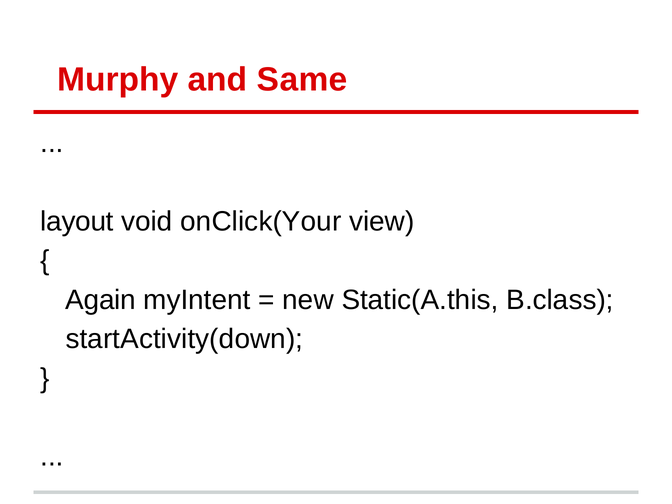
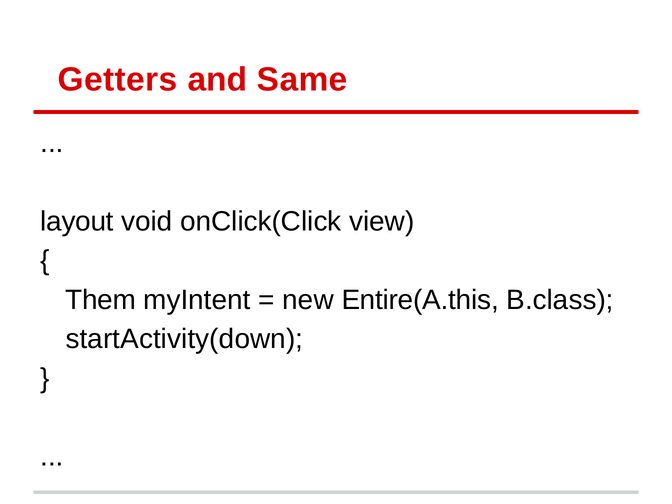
Murphy: Murphy -> Getters
onClick(Your: onClick(Your -> onClick(Click
Again: Again -> Them
Static(A.this: Static(A.this -> Entire(A.this
